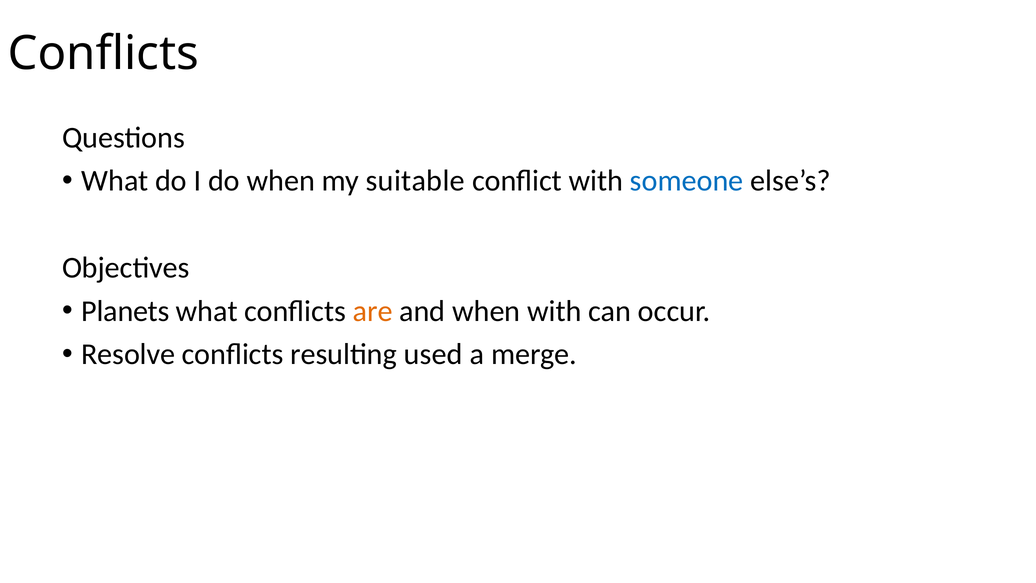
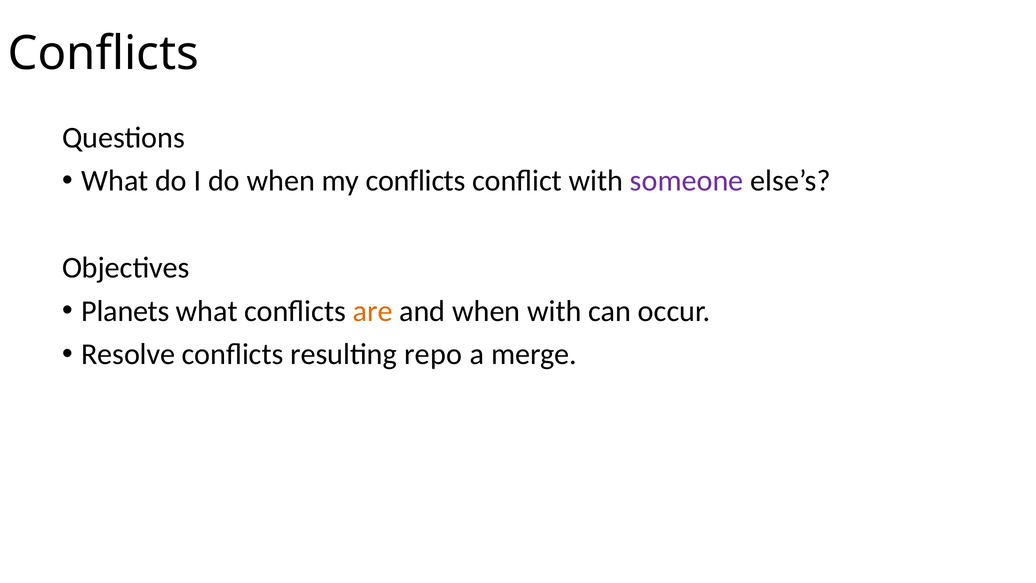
my suitable: suitable -> conflicts
someone colour: blue -> purple
used: used -> repo
